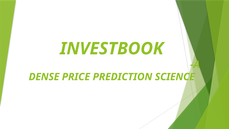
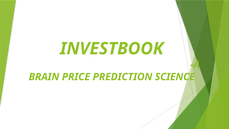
DENSE: DENSE -> BRAIN
